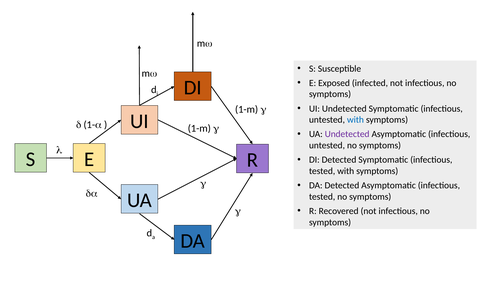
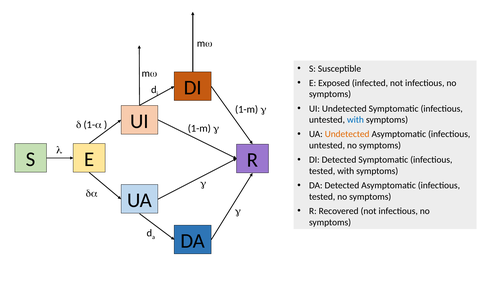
Undetected at (347, 134) colour: purple -> orange
